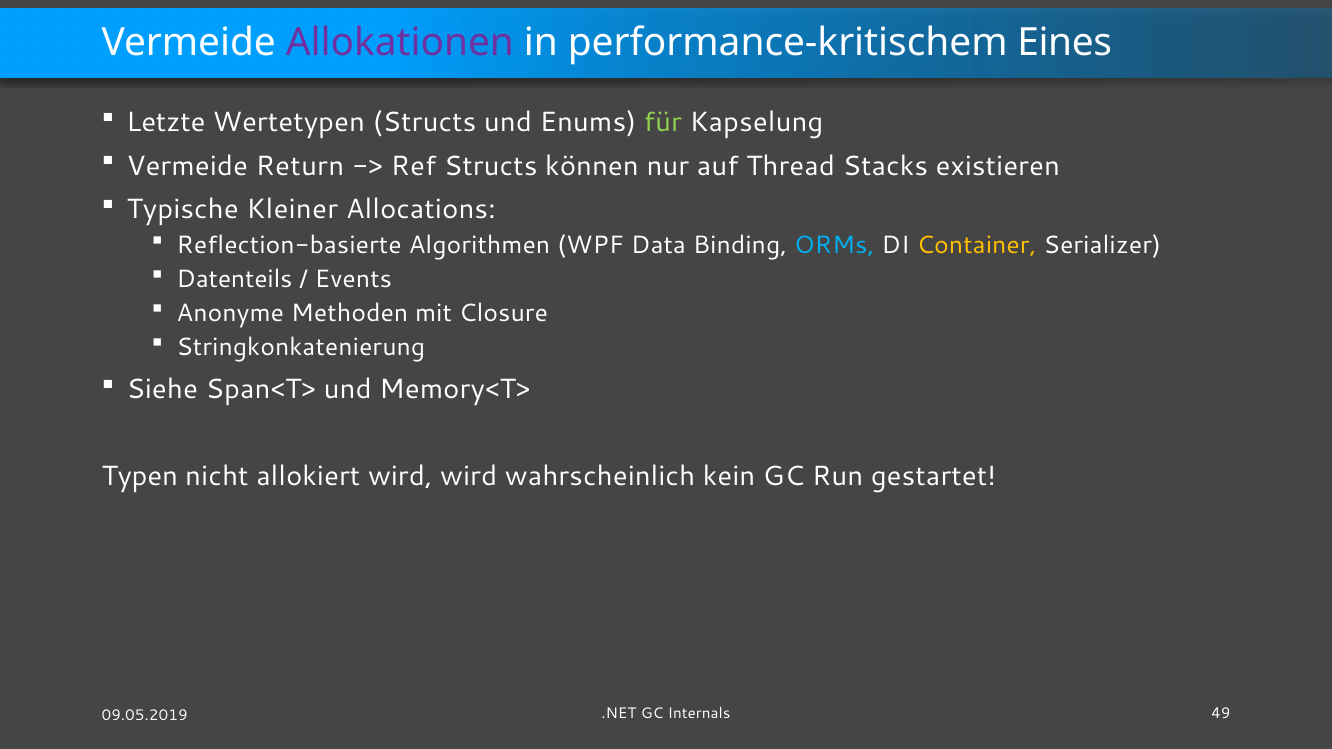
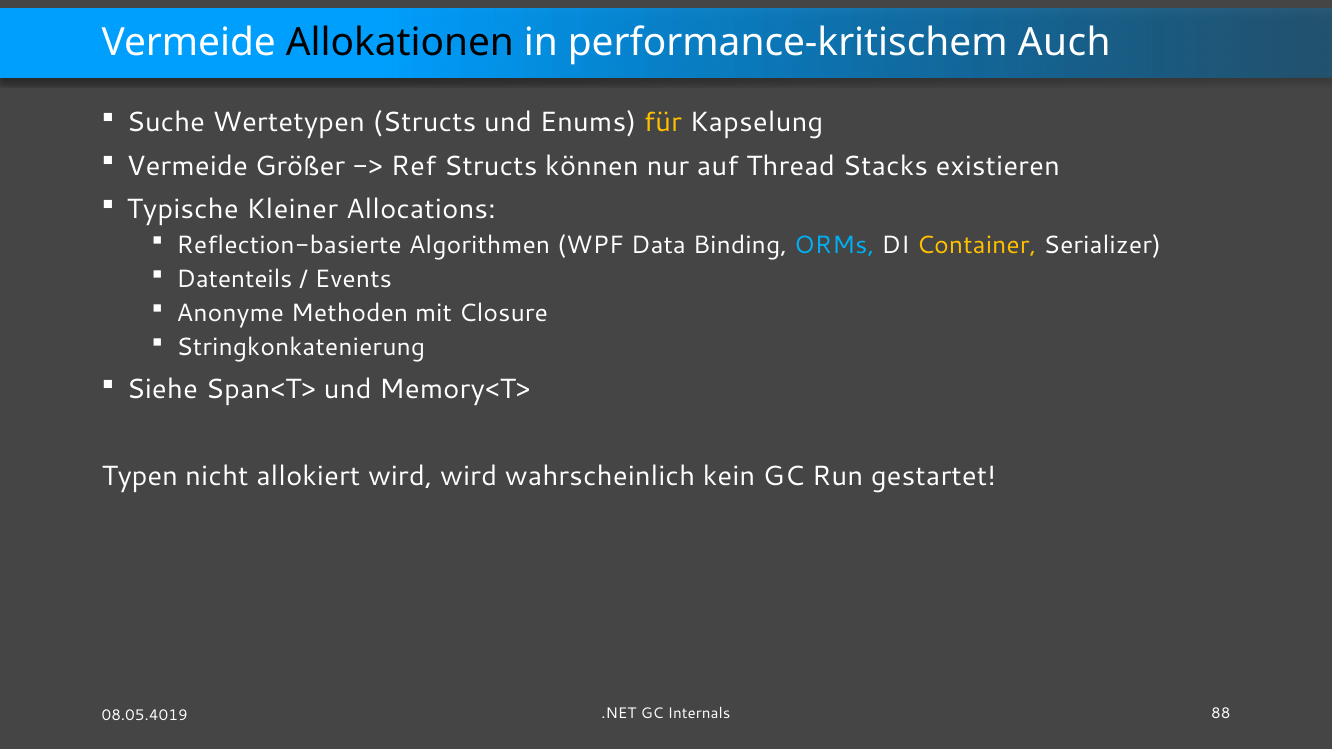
Allokationen colour: purple -> black
Eines: Eines -> Auch
Letzte: Letzte -> Suche
für colour: light green -> yellow
Return: Return -> Größer
49: 49 -> 88
09.05.2019: 09.05.2019 -> 08.05.4019
